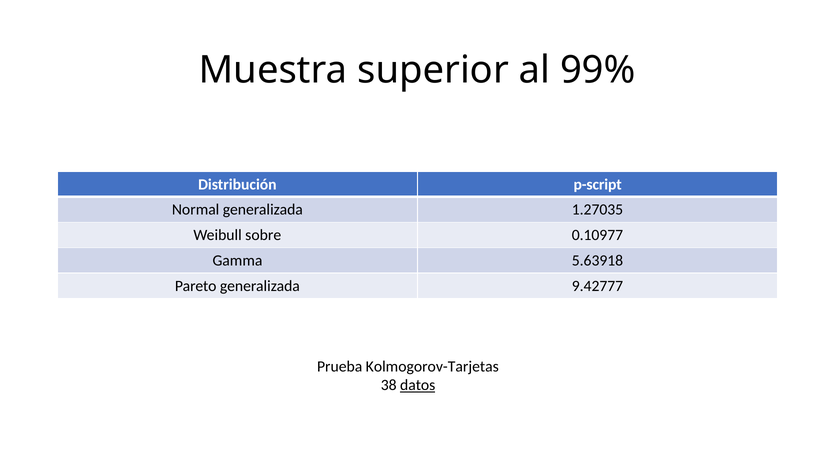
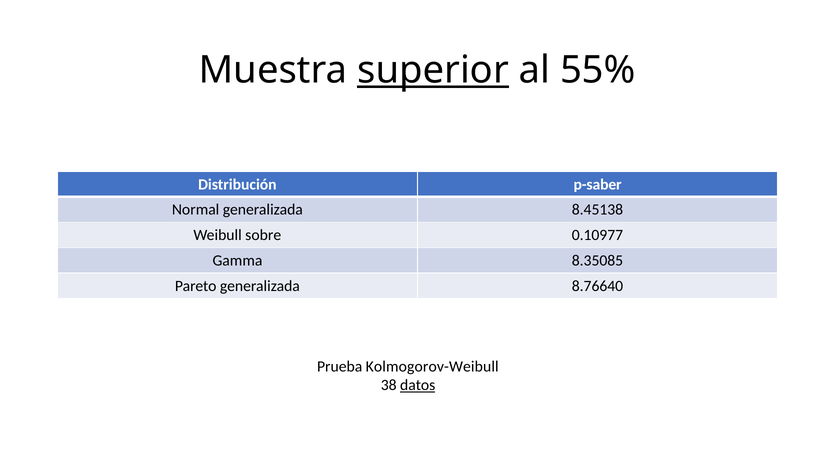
superior underline: none -> present
99%: 99% -> 55%
p-script: p-script -> p-saber
1.27035: 1.27035 -> 8.45138
5.63918: 5.63918 -> 8.35085
9.42777: 9.42777 -> 8.76640
Kolmogorov-Tarjetas: Kolmogorov-Tarjetas -> Kolmogorov-Weibull
